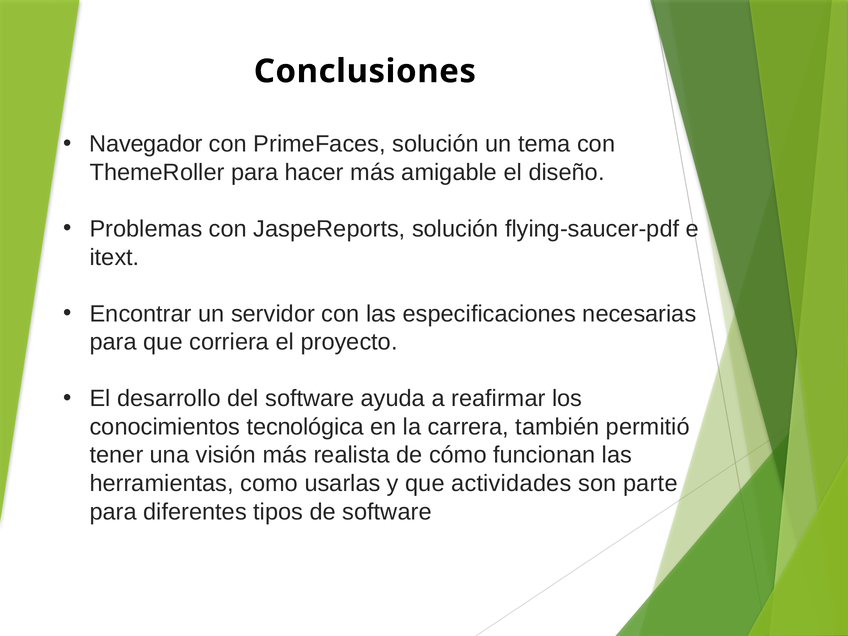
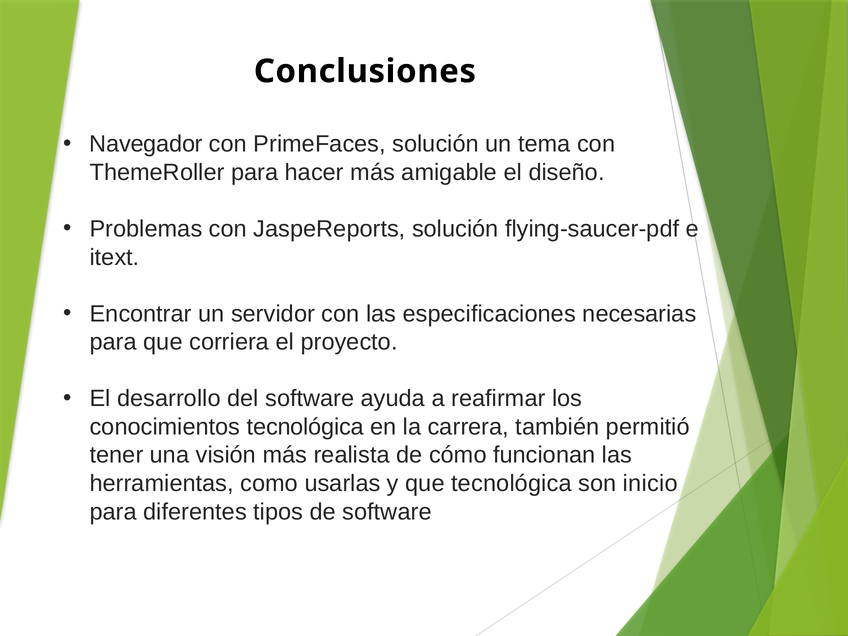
que actividades: actividades -> tecnológica
parte: parte -> inicio
